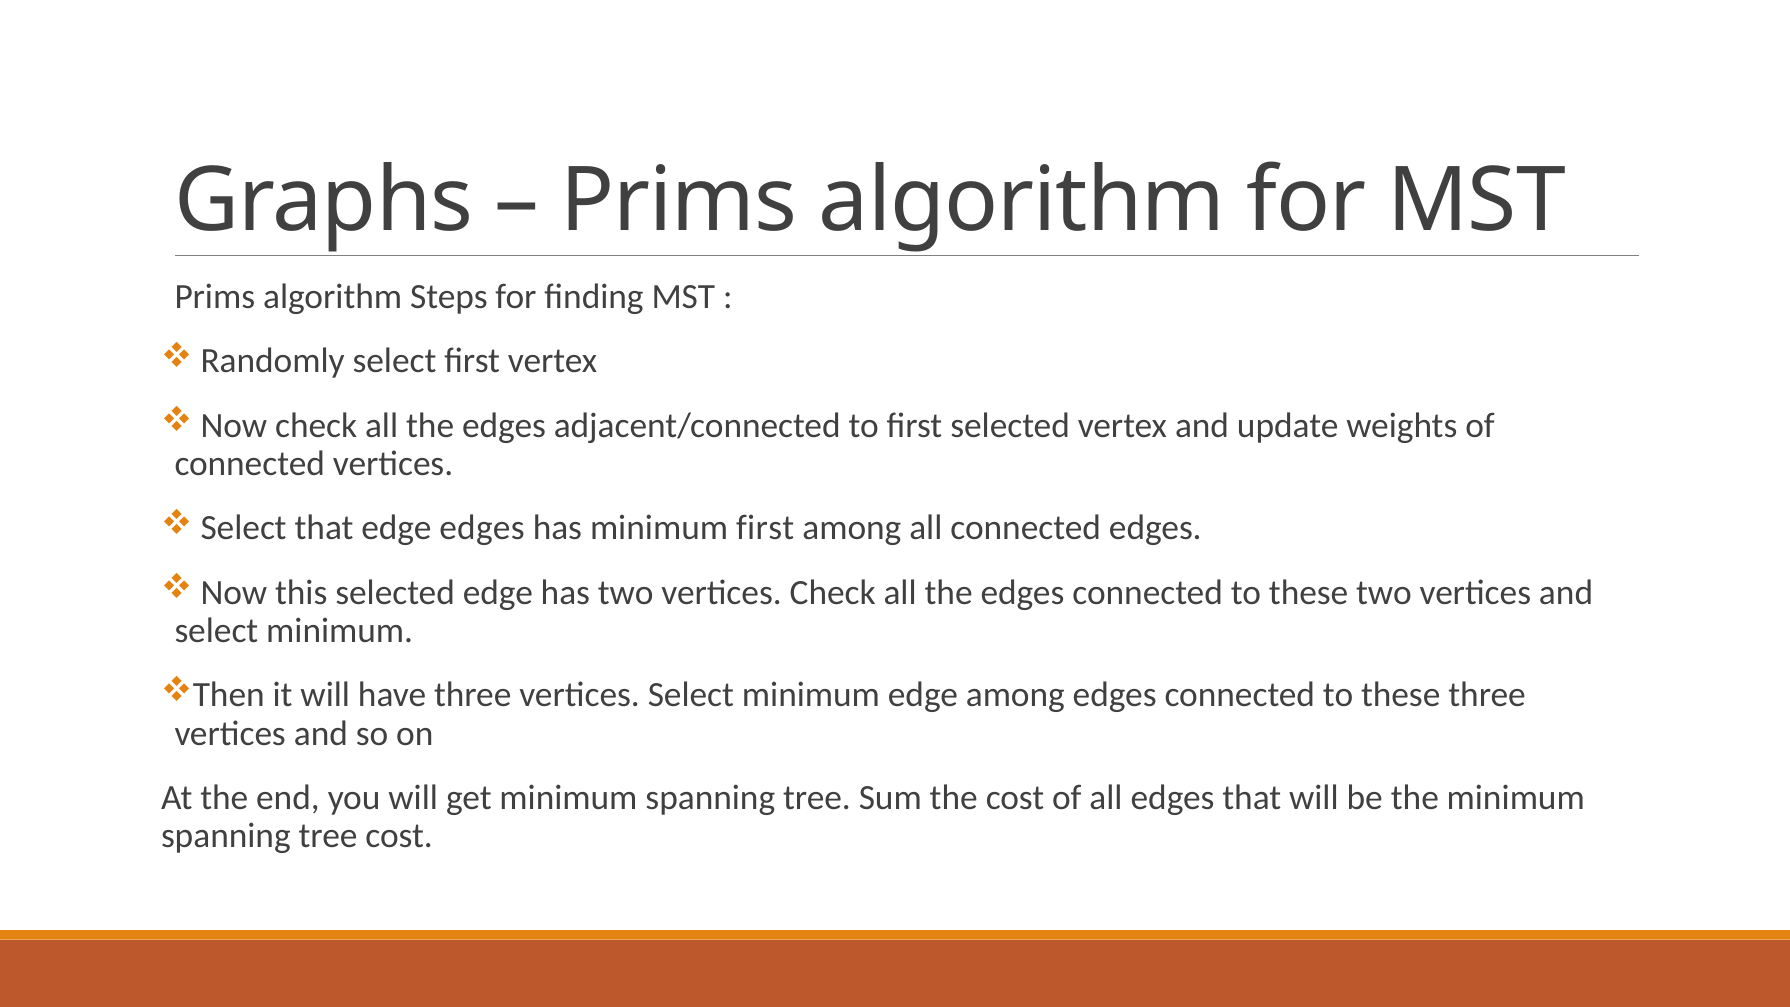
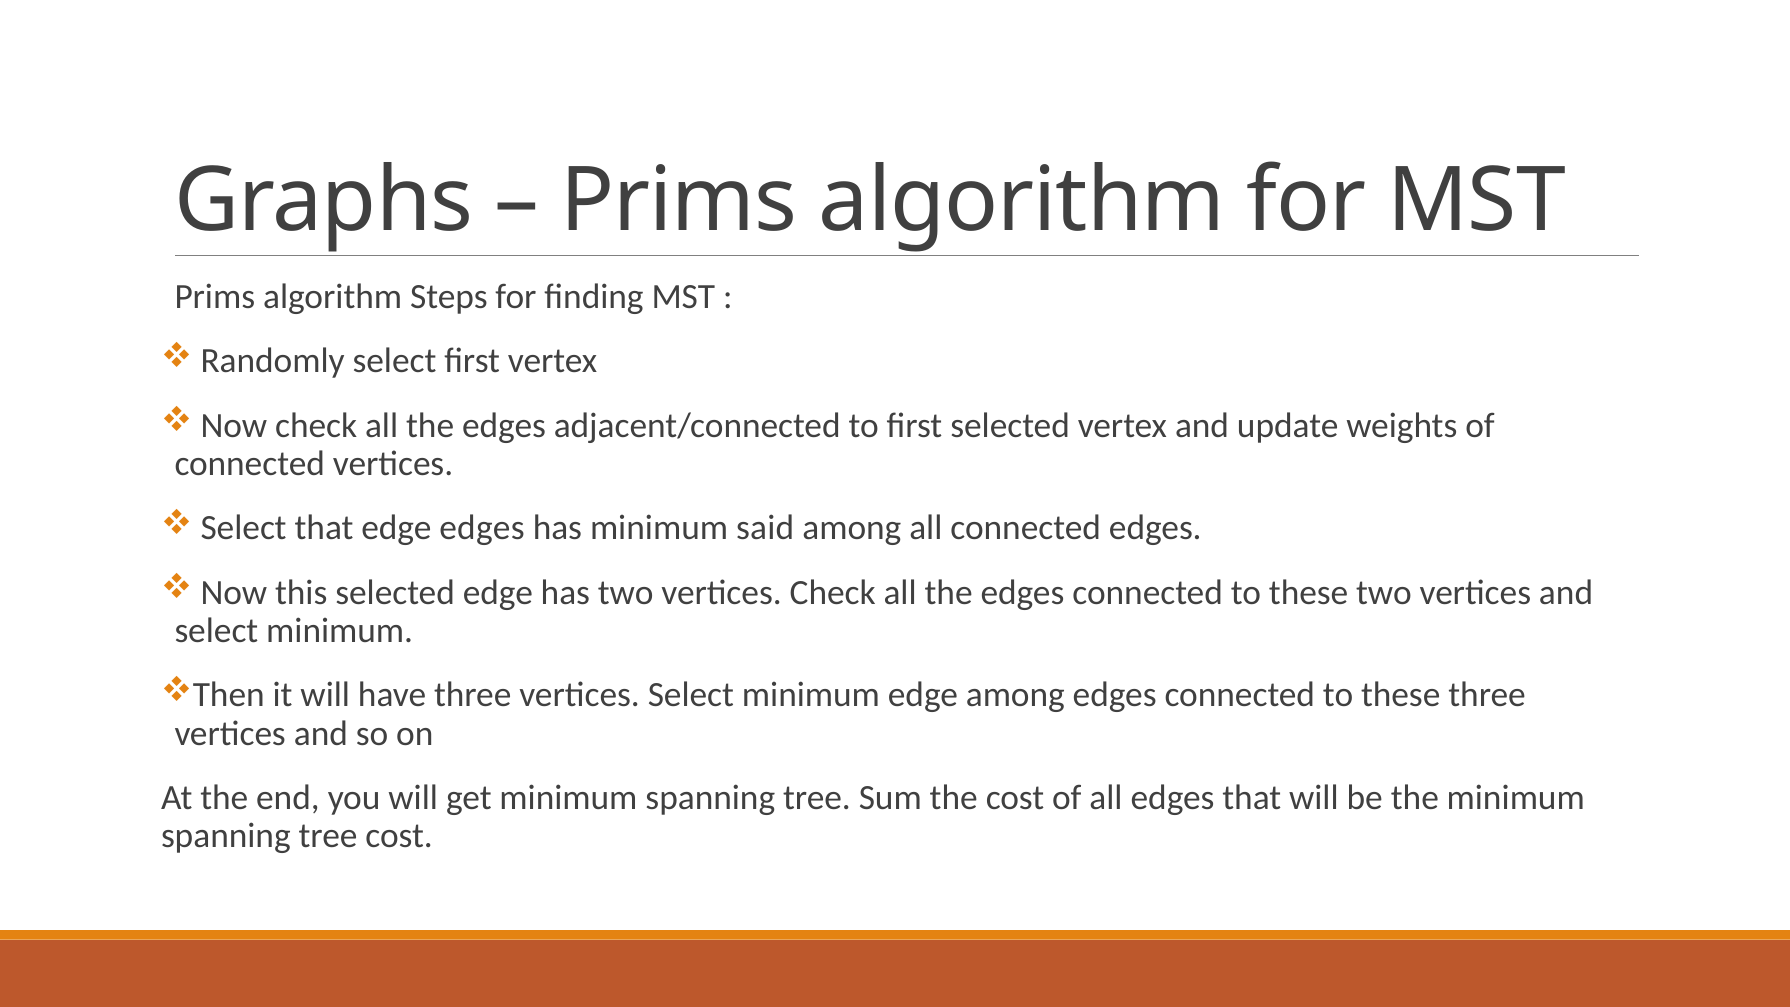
minimum first: first -> said
